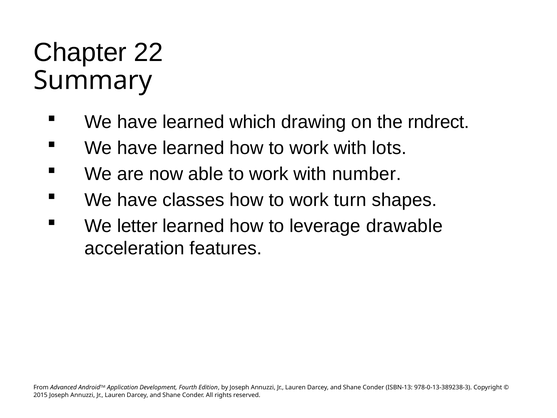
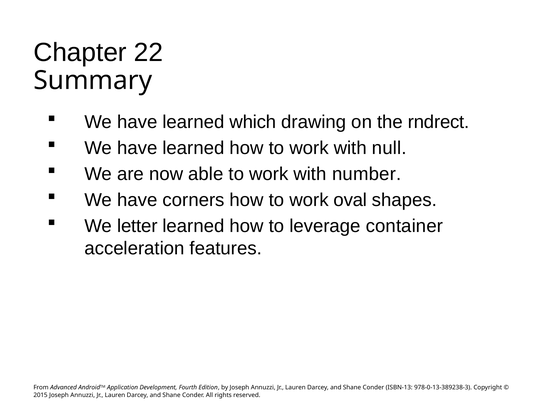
lots: lots -> null
classes: classes -> corners
turn: turn -> oval
drawable: drawable -> container
